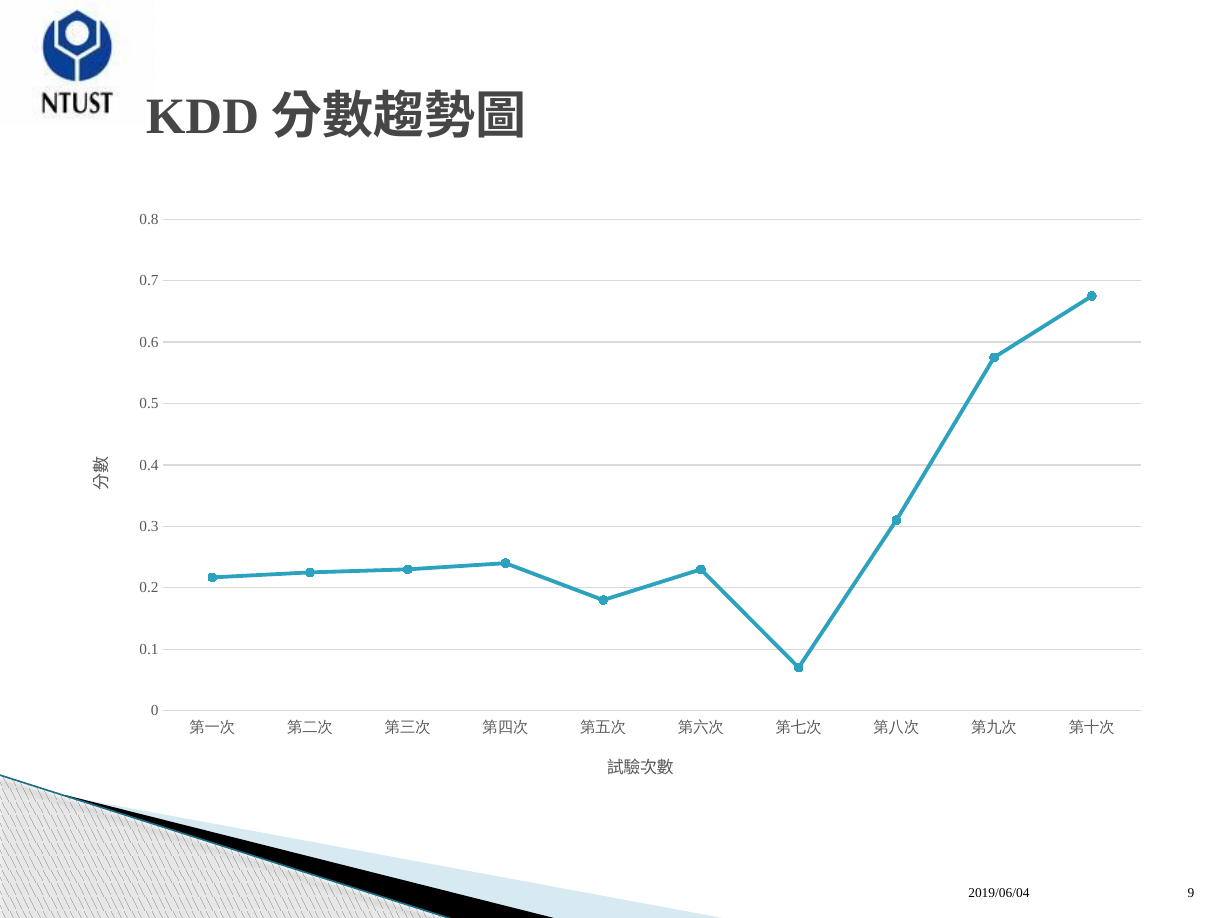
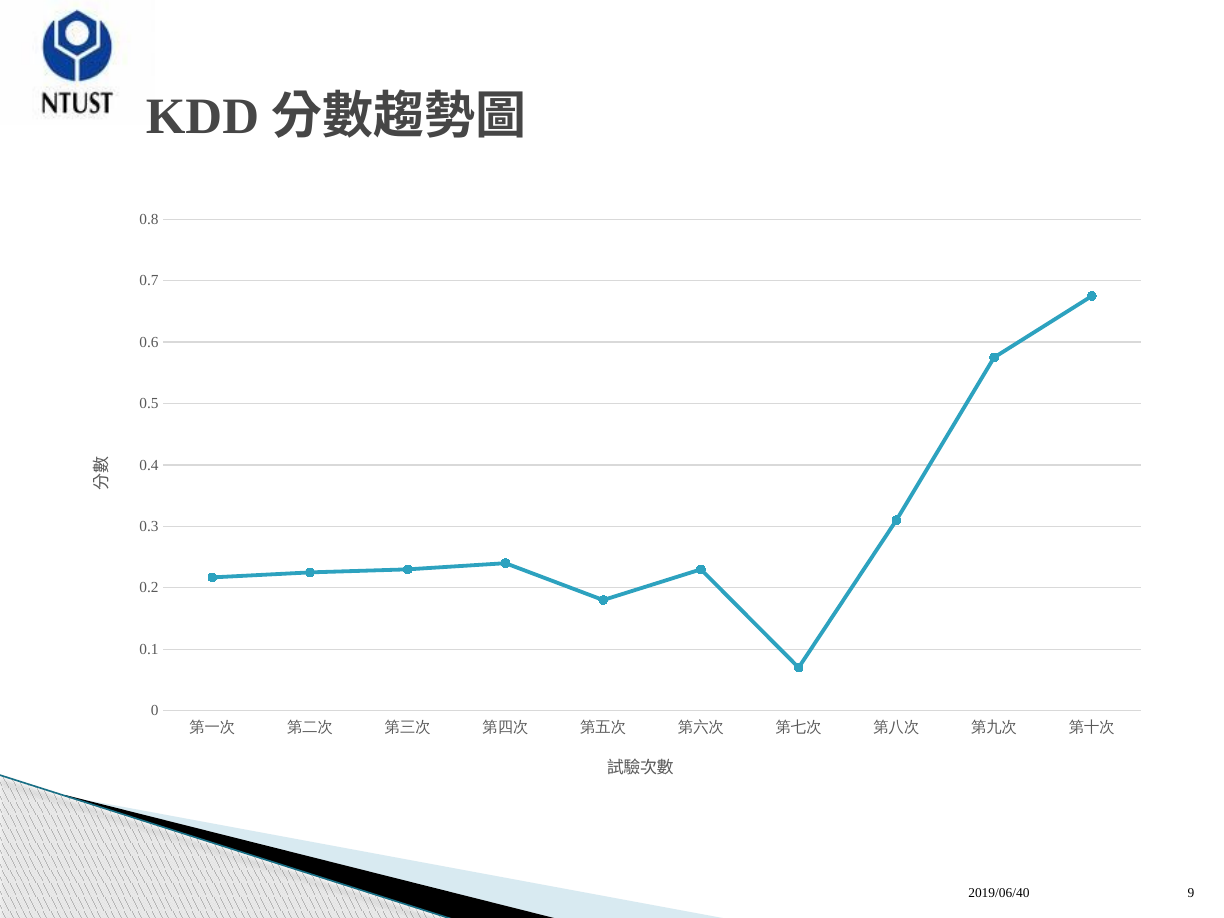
2019/06/04: 2019/06/04 -> 2019/06/40
